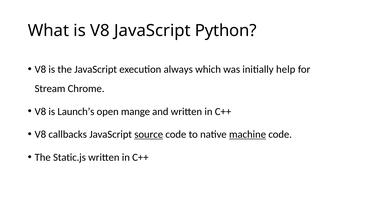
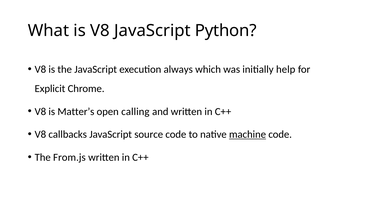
Stream: Stream -> Explicit
Launch’s: Launch’s -> Matter’s
mange: mange -> calling
source underline: present -> none
Static.js: Static.js -> From.js
